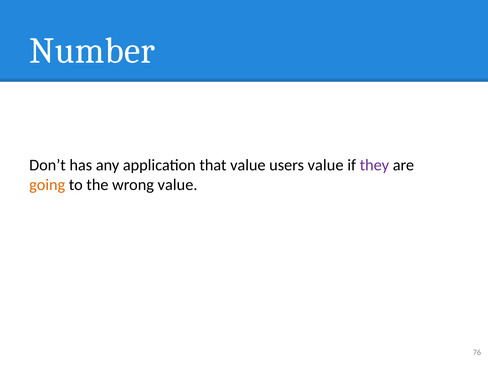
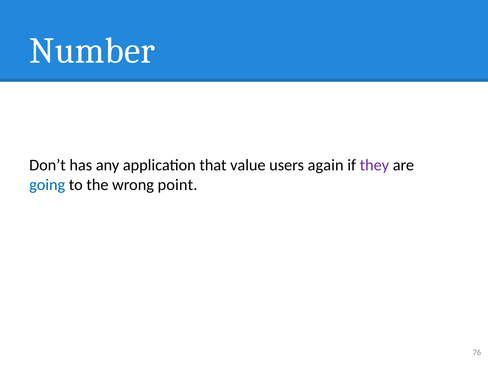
users value: value -> again
going colour: orange -> blue
wrong value: value -> point
